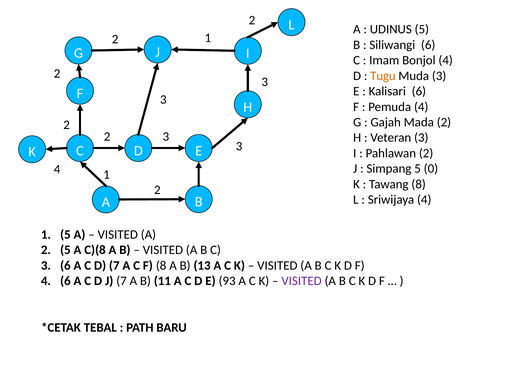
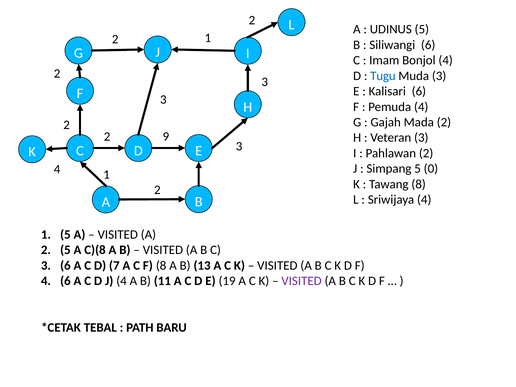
Tugu colour: orange -> blue
3 at (166, 137): 3 -> 9
J 7: 7 -> 4
93: 93 -> 19
